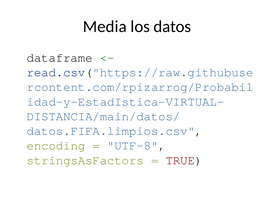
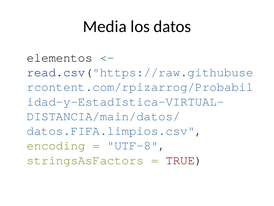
dataframe: dataframe -> elementos
